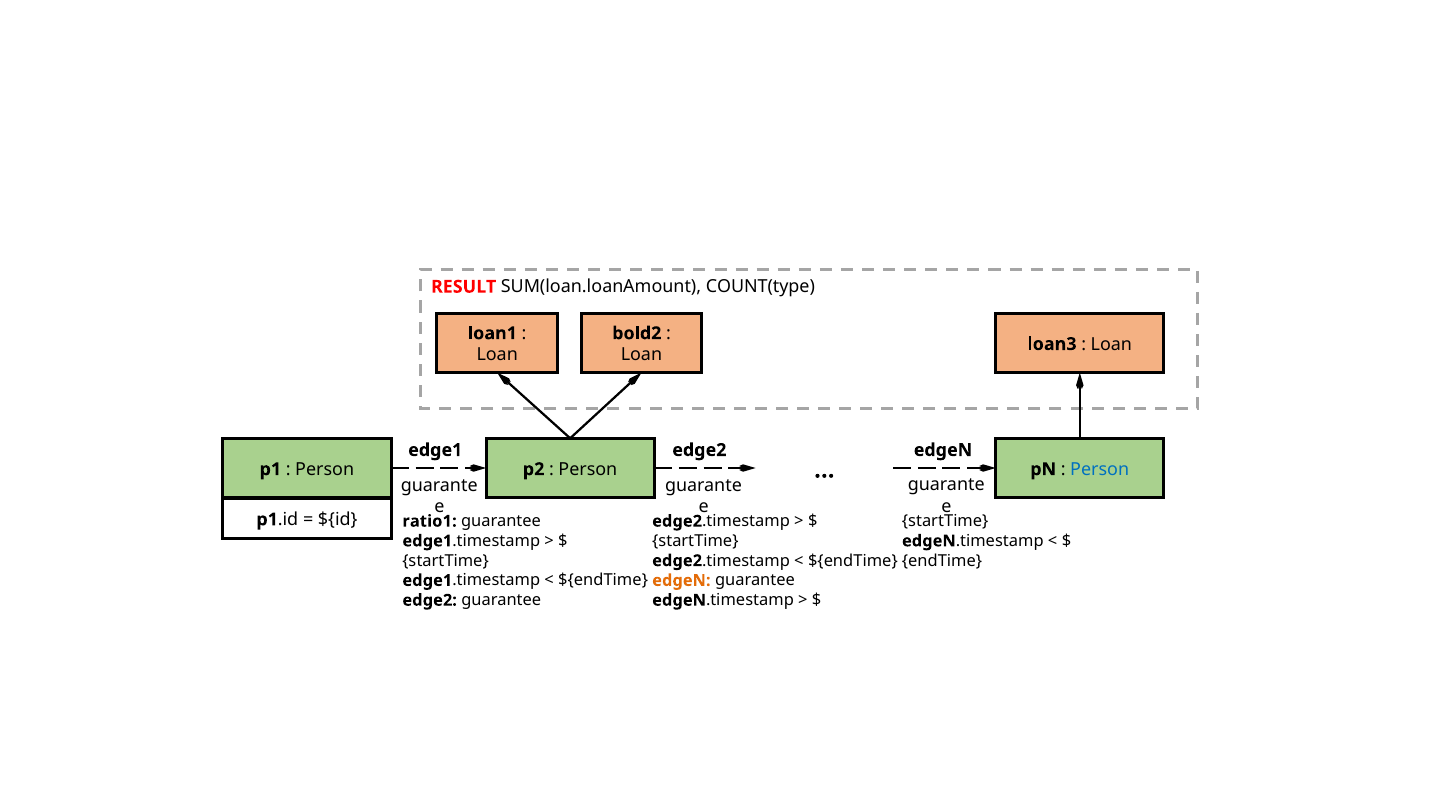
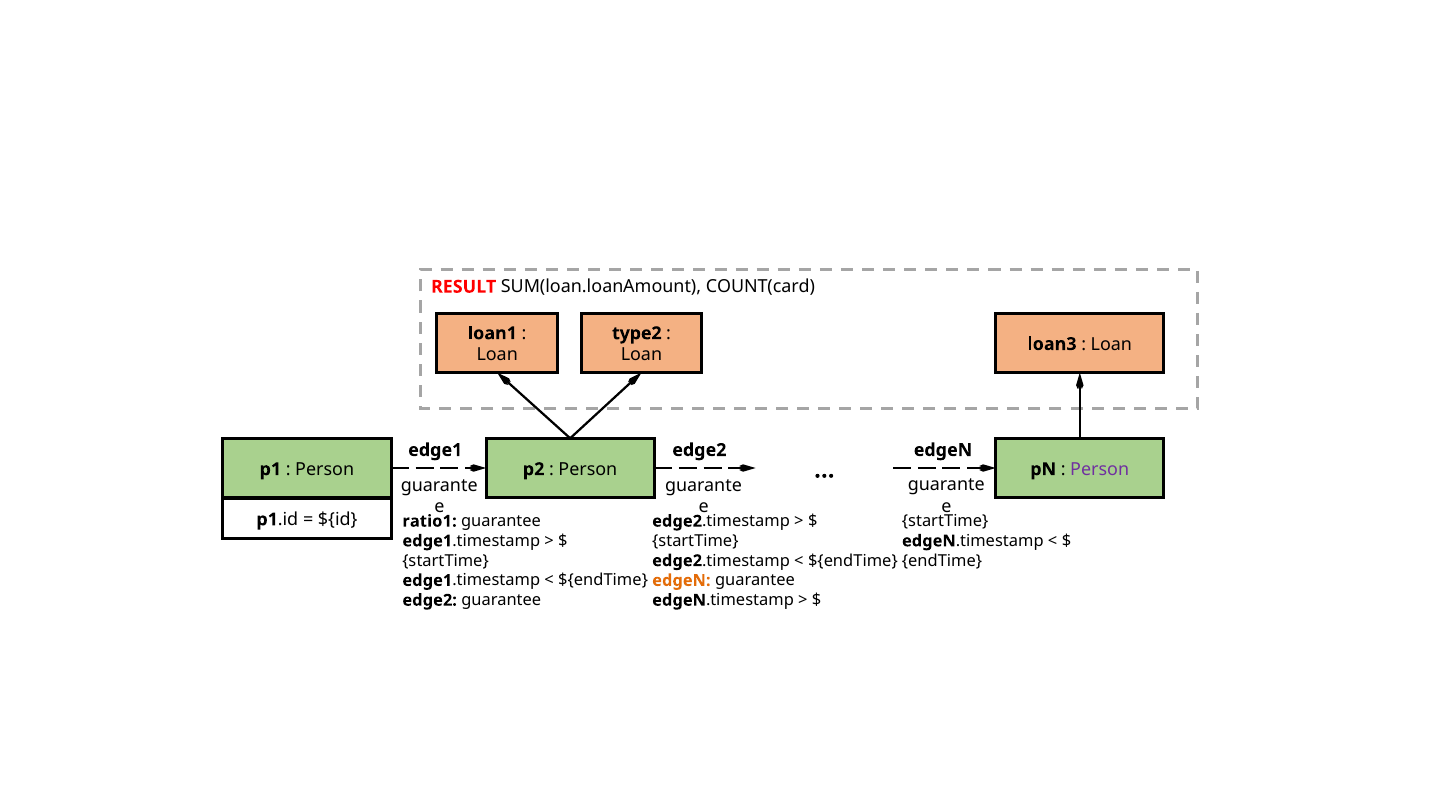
COUNT(type: COUNT(type -> COUNT(card
bold2: bold2 -> type2
Person at (1100, 469) colour: blue -> purple
